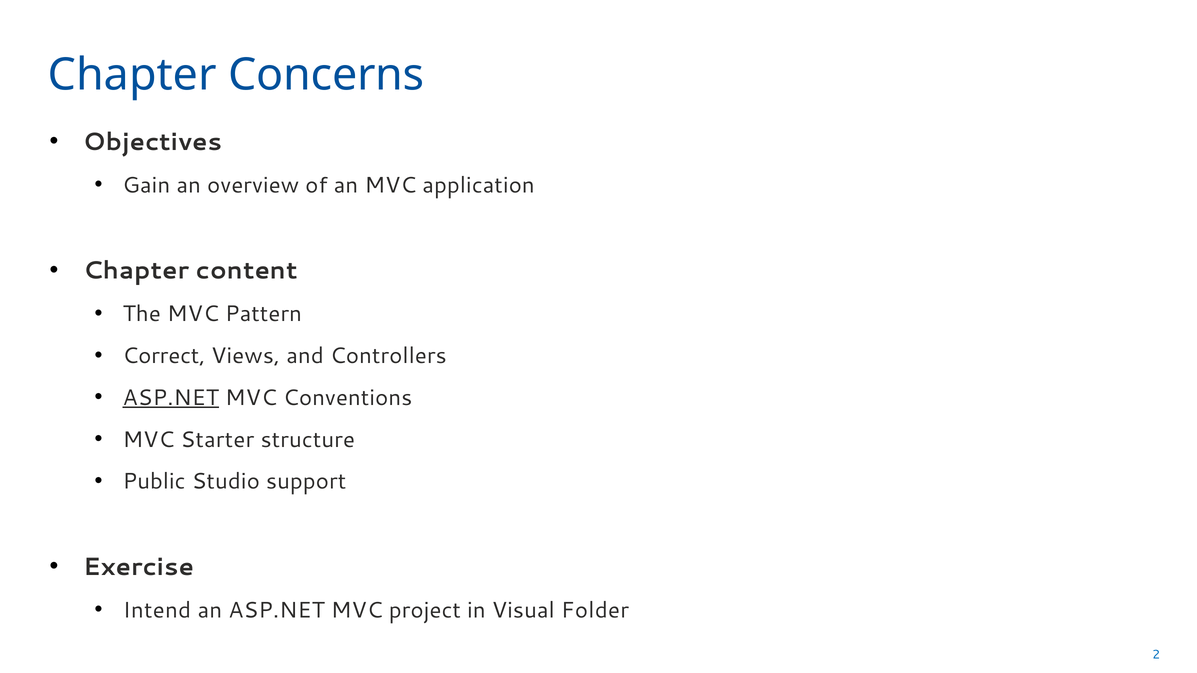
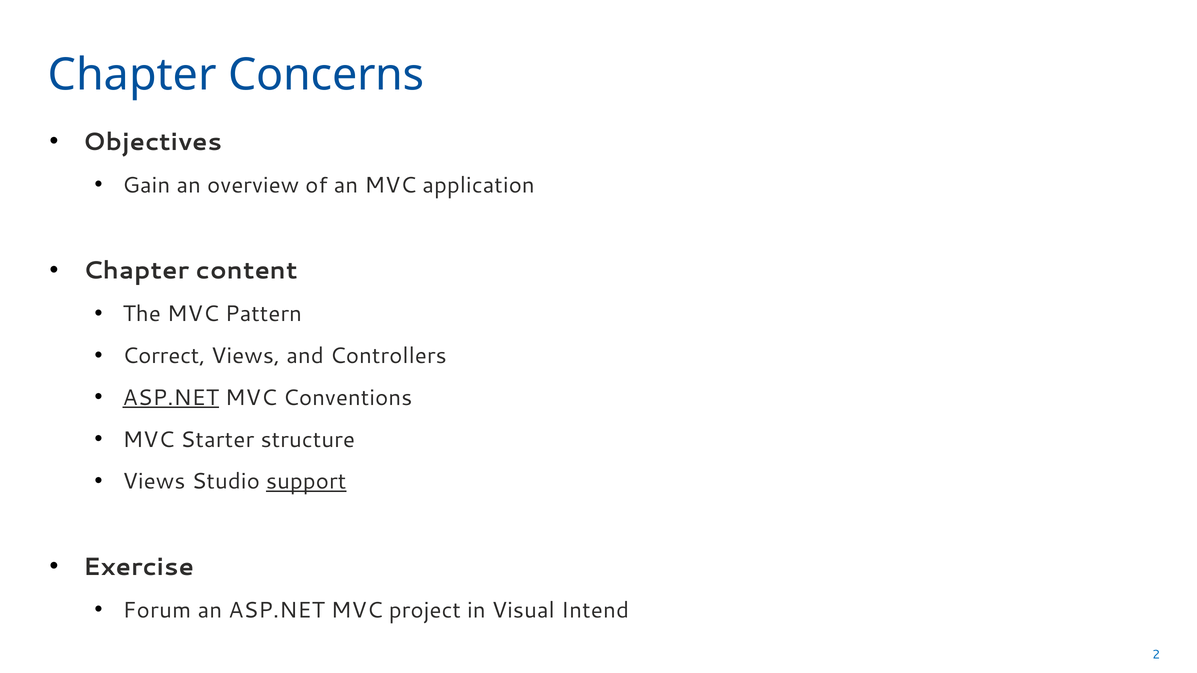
Public at (154, 482): Public -> Views
support underline: none -> present
Intend: Intend -> Forum
Folder: Folder -> Intend
